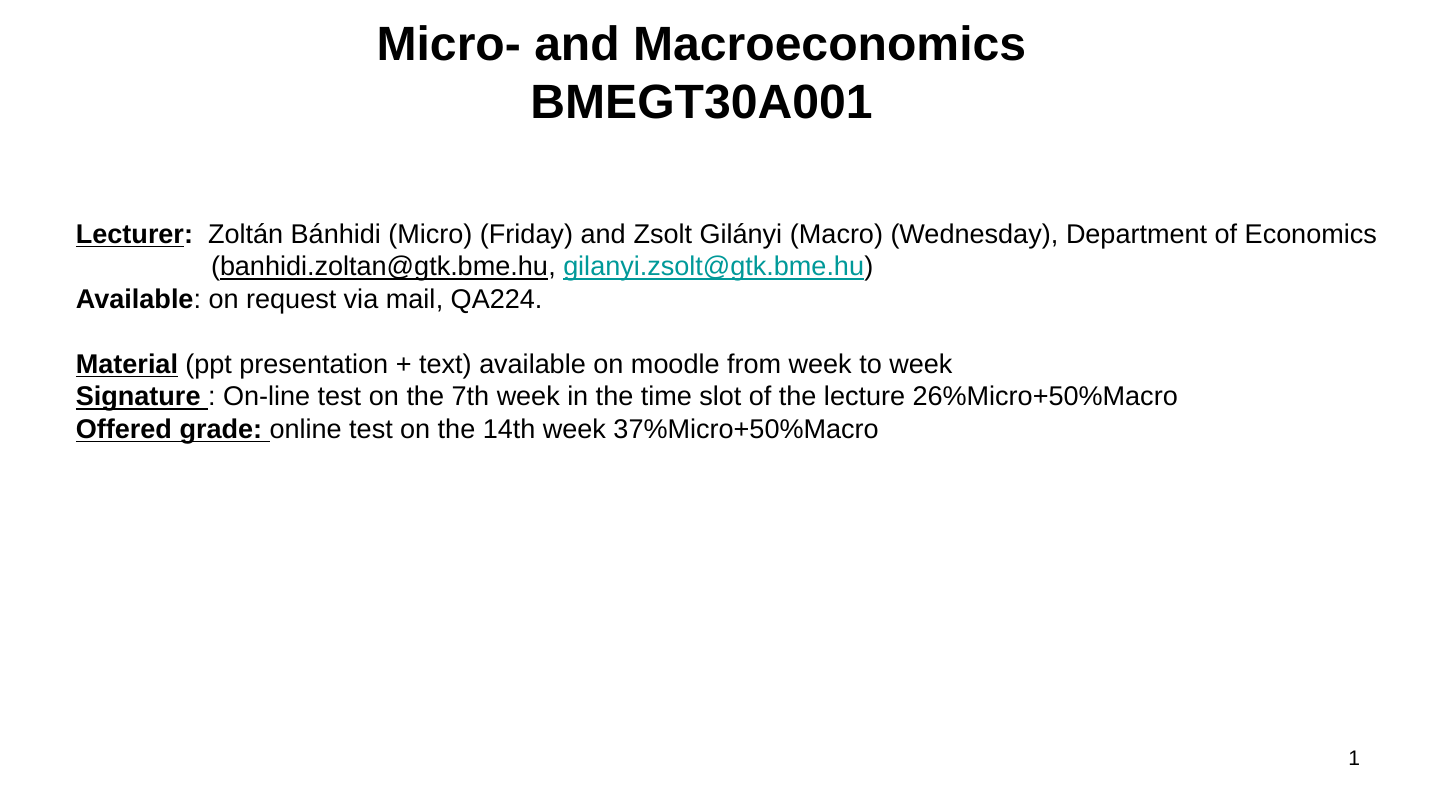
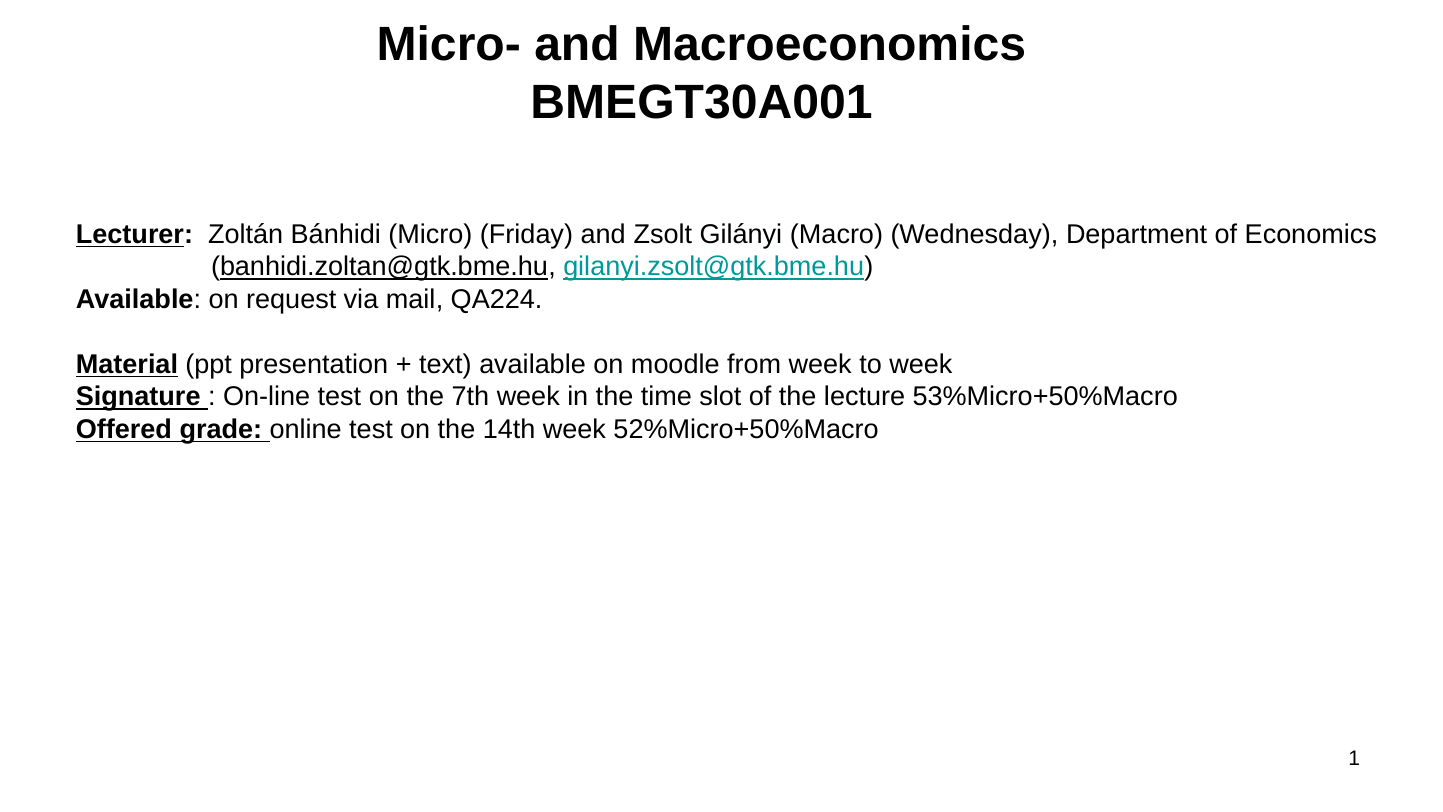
26%Micro+50%Macro: 26%Micro+50%Macro -> 53%Micro+50%Macro
37%Micro+50%Macro: 37%Micro+50%Macro -> 52%Micro+50%Macro
